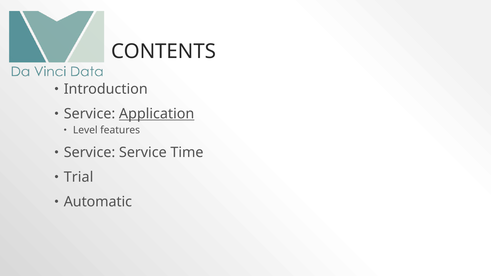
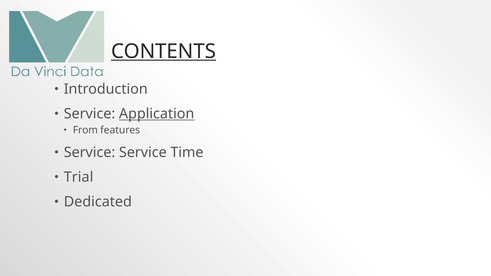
CONTENTS underline: none -> present
Level: Level -> From
Automatic: Automatic -> Dedicated
